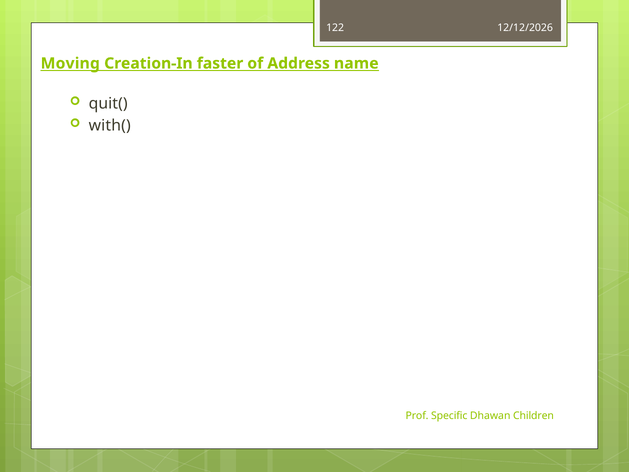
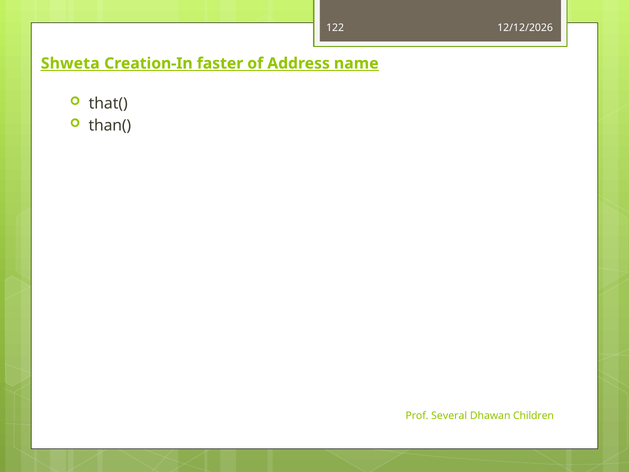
Moving: Moving -> Shweta
quit(: quit( -> that(
with(: with( -> than(
Specific: Specific -> Several
